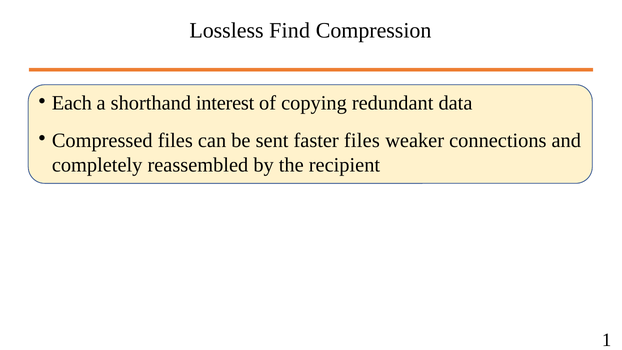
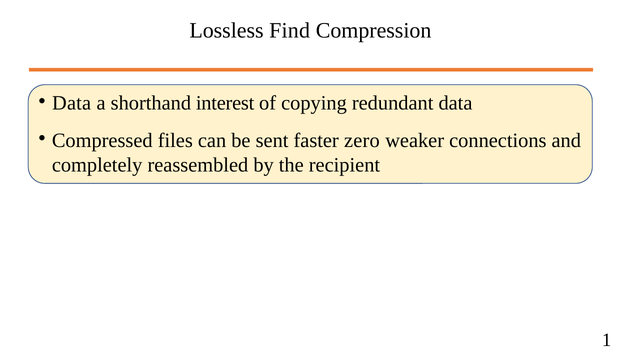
Each at (72, 103): Each -> Data
faster files: files -> zero
